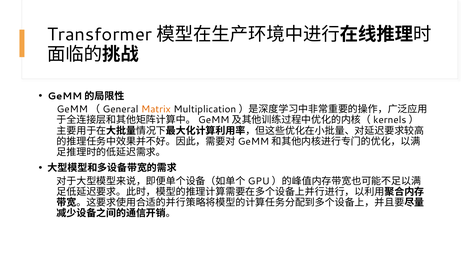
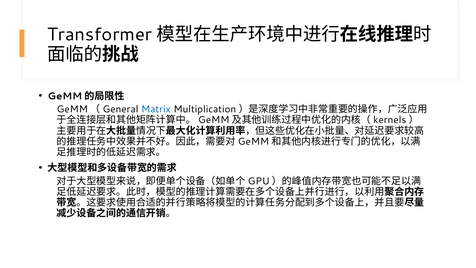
Matrix colour: orange -> blue
